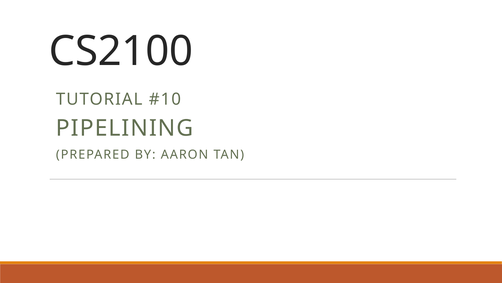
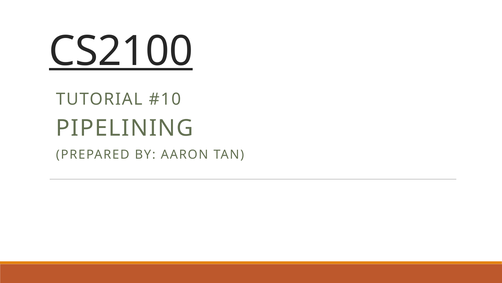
CS2100 underline: none -> present
